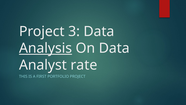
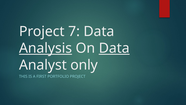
3: 3 -> 7
Data at (114, 48) underline: none -> present
rate: rate -> only
